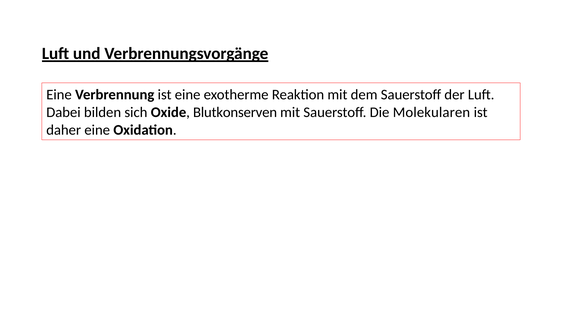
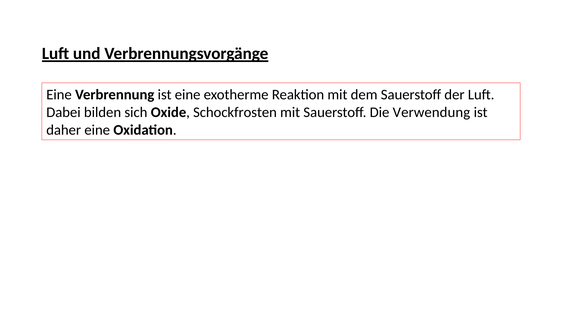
Blutkonserven: Blutkonserven -> Schockfrosten
Molekularen: Molekularen -> Verwendung
